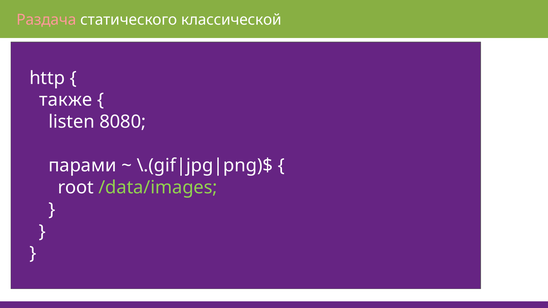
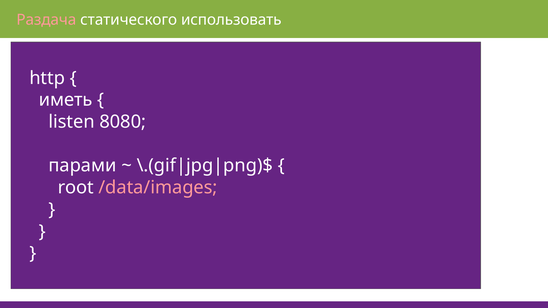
классической: классической -> использовать
также: также -> иметь
/data/images colour: light green -> pink
